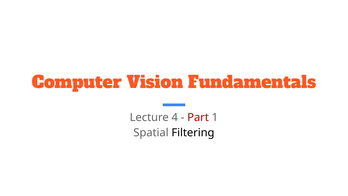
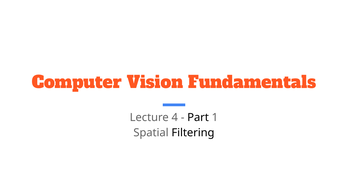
Part colour: red -> black
